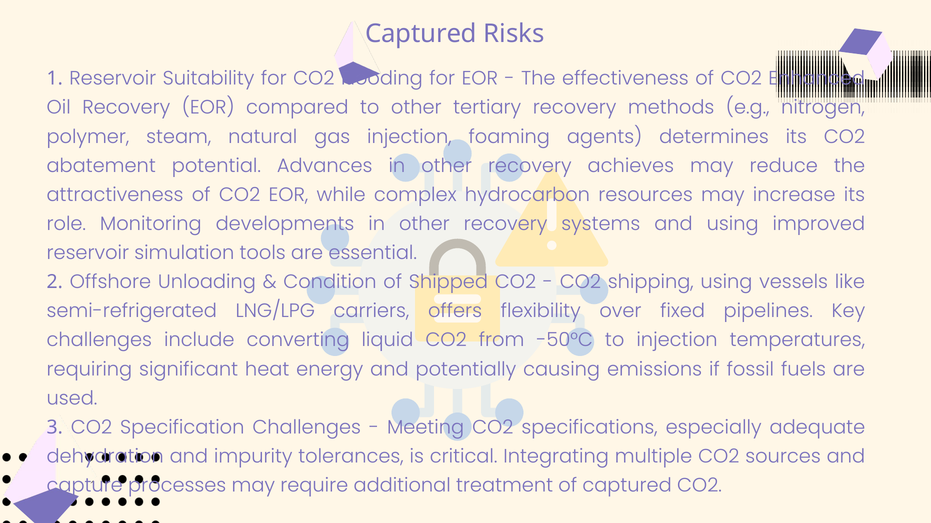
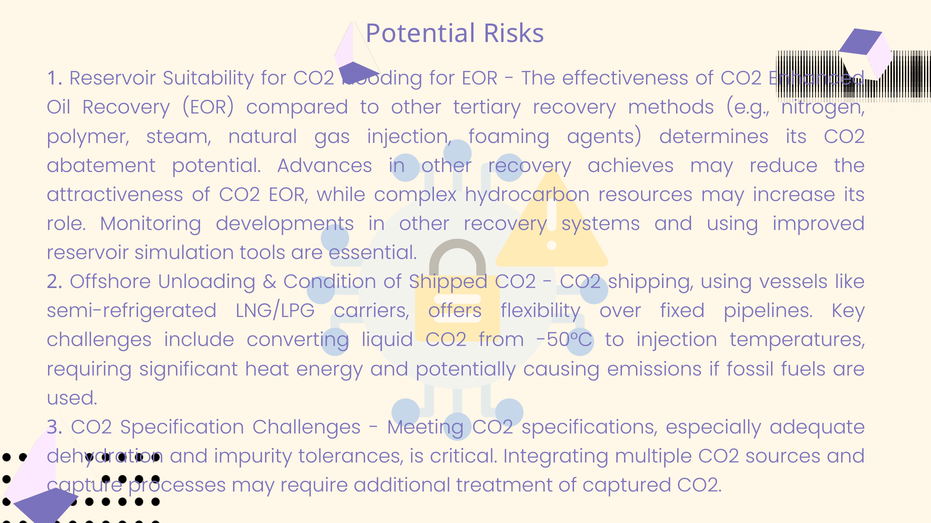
Captured at (421, 34): Captured -> Potential
